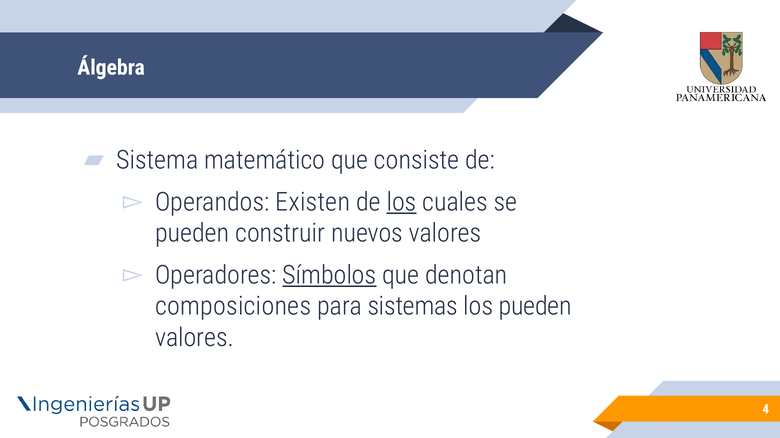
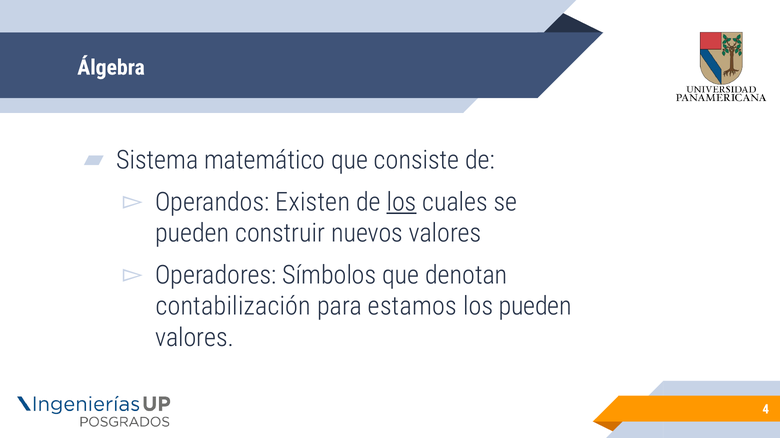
Símbolos underline: present -> none
composiciones: composiciones -> contabilización
sistemas: sistemas -> estamos
